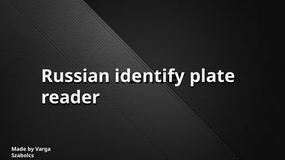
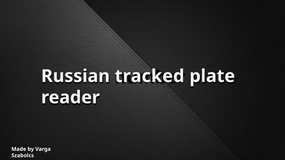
identify: identify -> tracked
